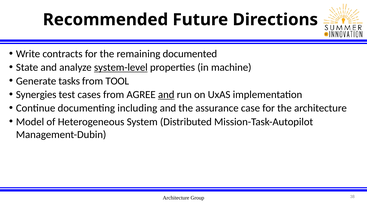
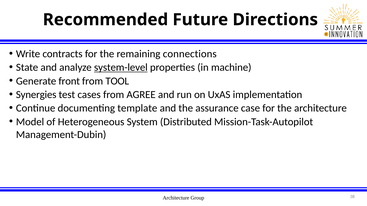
documented: documented -> connections
tasks: tasks -> front
and at (166, 95) underline: present -> none
including: including -> template
